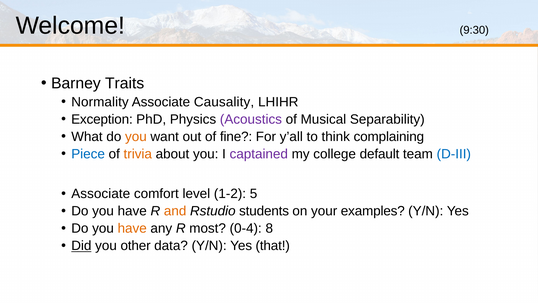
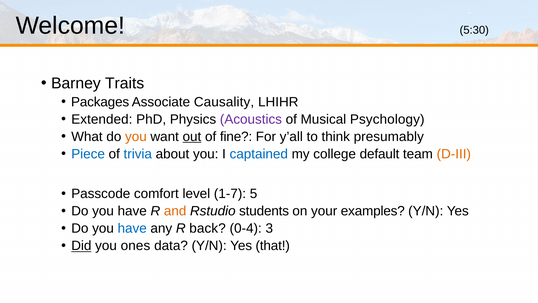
9:30: 9:30 -> 5:30
Normality: Normality -> Packages
Exception: Exception -> Extended
Separability: Separability -> Psychology
out underline: none -> present
complaining: complaining -> presumably
trivia colour: orange -> blue
captained colour: purple -> blue
D-III colour: blue -> orange
Associate at (101, 194): Associate -> Passcode
1-2: 1-2 -> 1-7
have at (132, 228) colour: orange -> blue
most: most -> back
8: 8 -> 3
other: other -> ones
